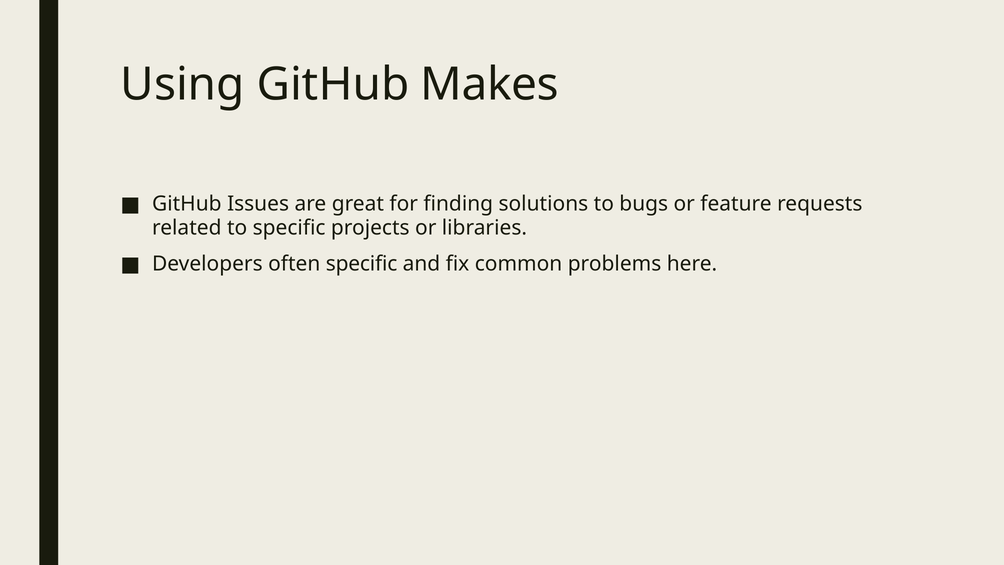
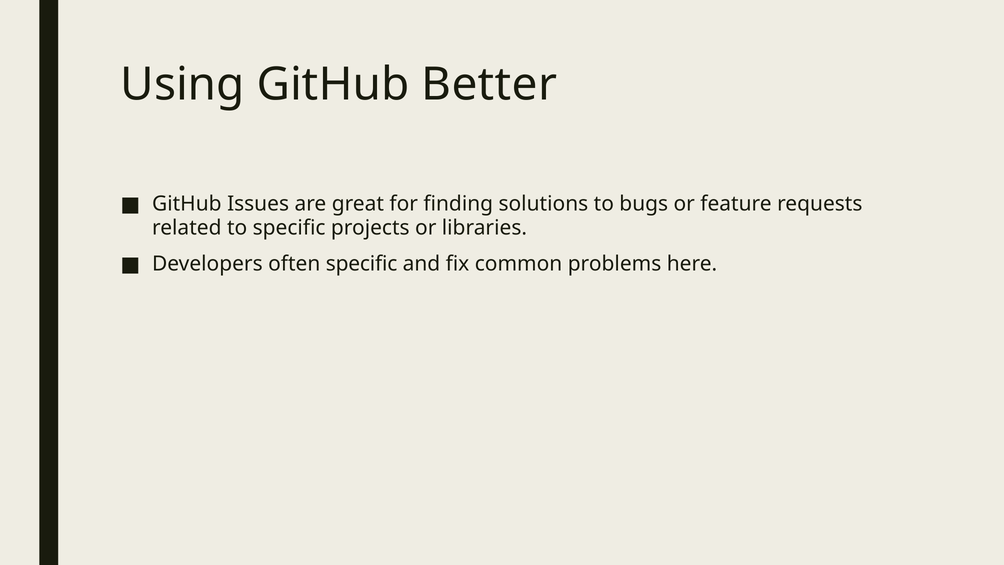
Makes: Makes -> Better
